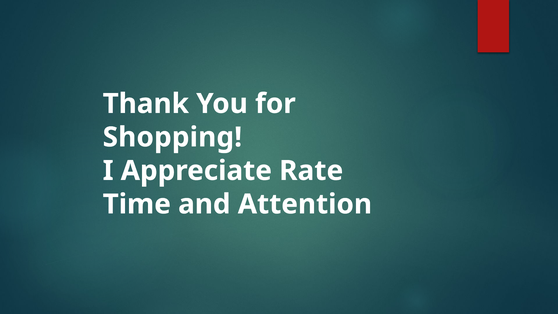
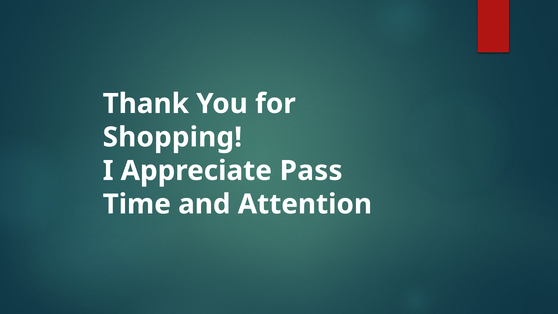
Rate: Rate -> Pass
